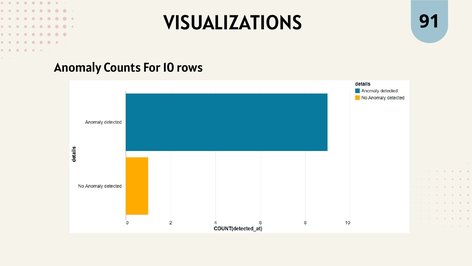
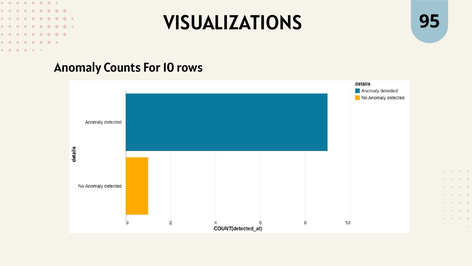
91: 91 -> 95
